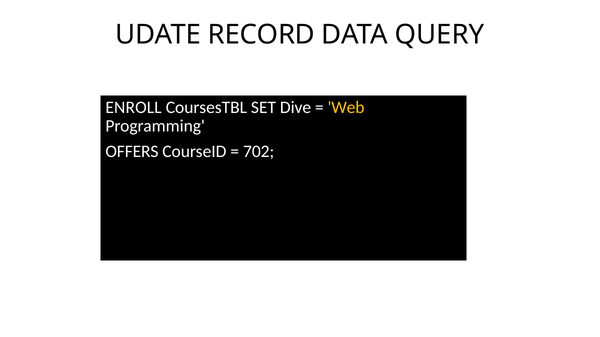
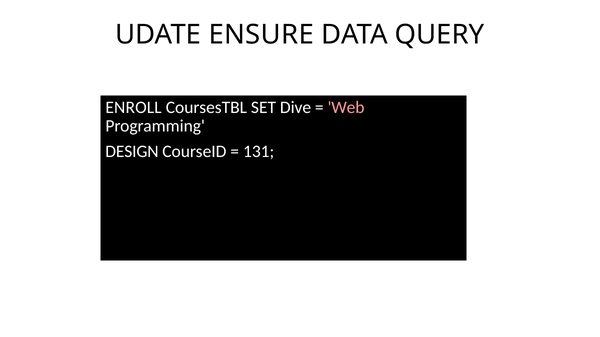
RECORD: RECORD -> ENSURE
Web colour: yellow -> pink
OFFERS: OFFERS -> DESIGN
702: 702 -> 131
